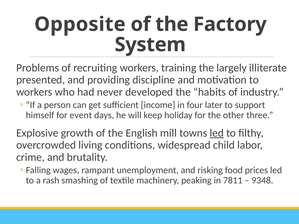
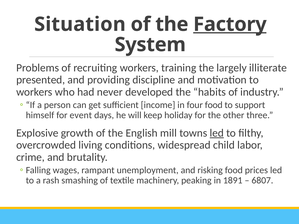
Opposite: Opposite -> Situation
Factory underline: none -> present
four later: later -> food
7811: 7811 -> 1891
9348: 9348 -> 6807
